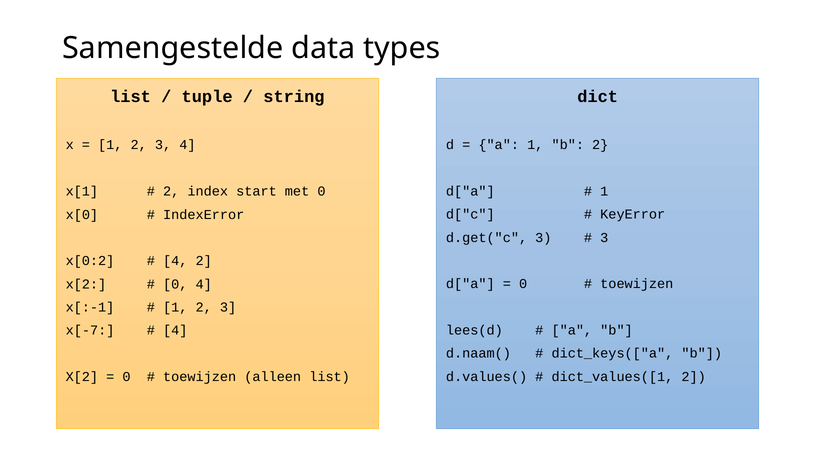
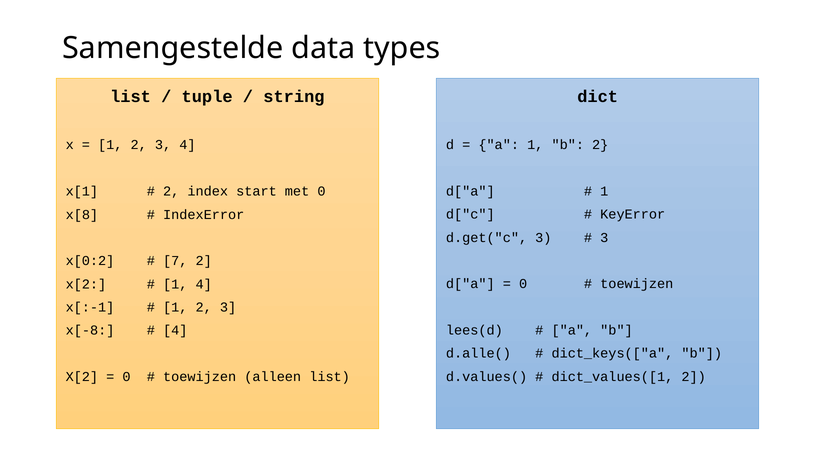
x[0: x[0 -> x[8
4 at (175, 261): 4 -> 7
0 at (175, 284): 0 -> 1
x[-7: x[-7 -> x[-8
d.naam(: d.naam( -> d.alle(
